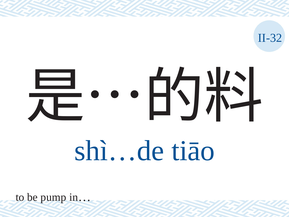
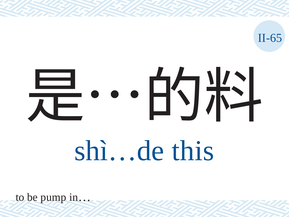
II-32: II-32 -> II-65
tiāo: tiāo -> this
